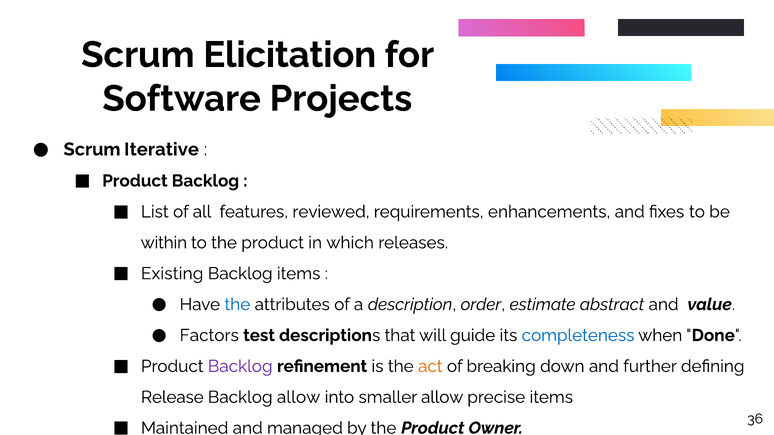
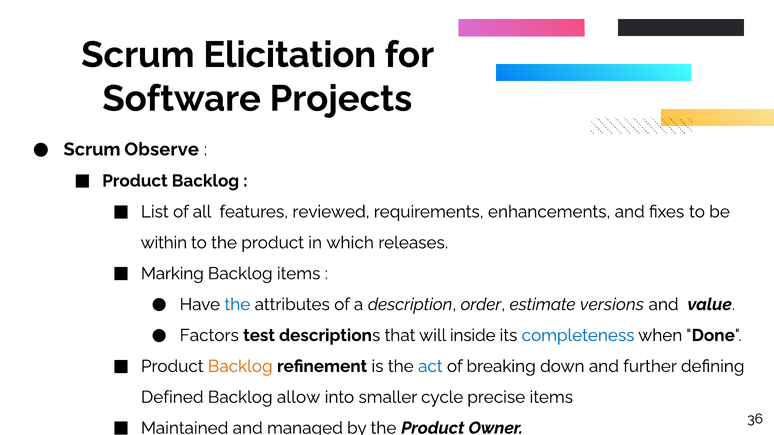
Iterative: Iterative -> Observe
Existing: Existing -> Marking
abstract: abstract -> versions
guide: guide -> inside
Backlog at (240, 367) colour: purple -> orange
act colour: orange -> blue
Release: Release -> Defined
smaller allow: allow -> cycle
